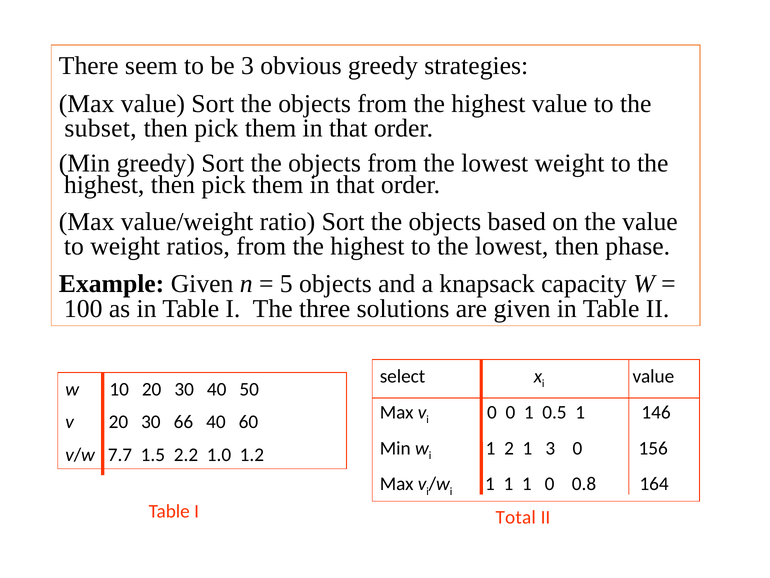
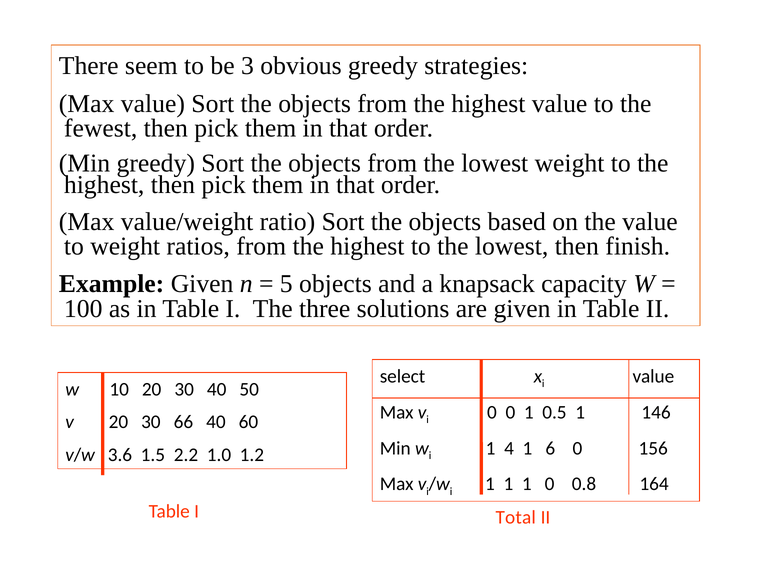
subset: subset -> fewest
phase: phase -> finish
2: 2 -> 4
1 3: 3 -> 6
7.7: 7.7 -> 3.6
